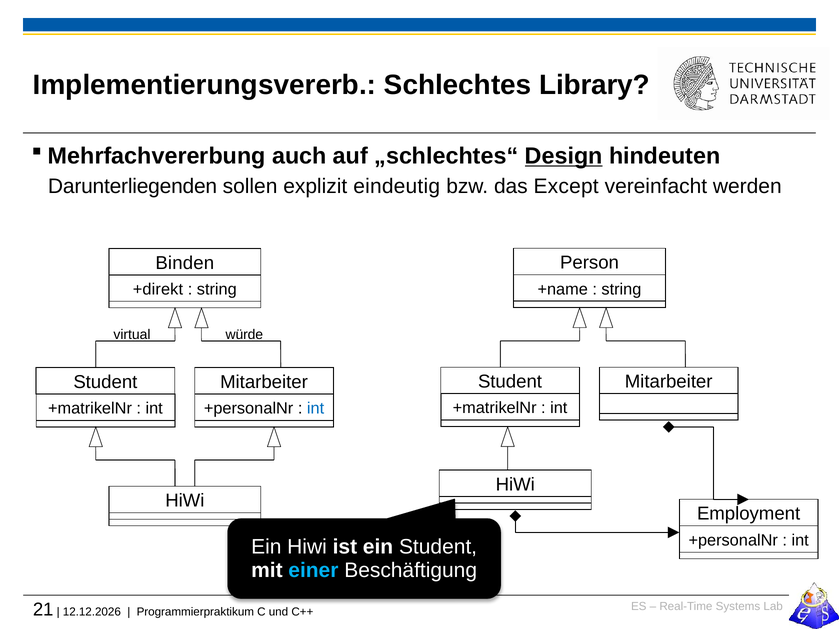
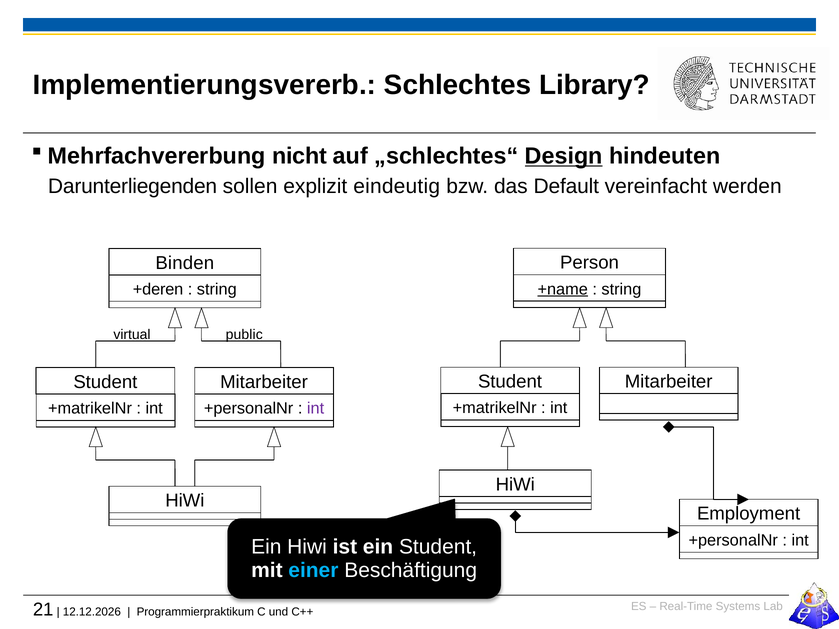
auch: auch -> nicht
Except: Except -> Default
+name underline: none -> present
+direkt: +direkt -> +deren
würde: würde -> public
int at (316, 408) colour: blue -> purple
